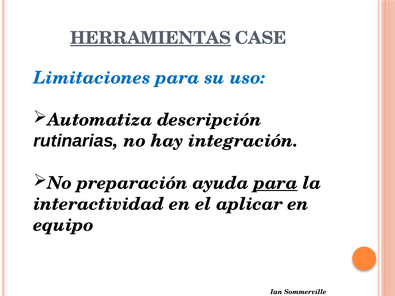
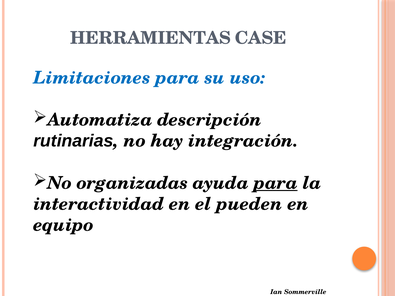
HERRAMIENTAS underline: present -> none
preparación: preparación -> organizadas
aplicar: aplicar -> pueden
